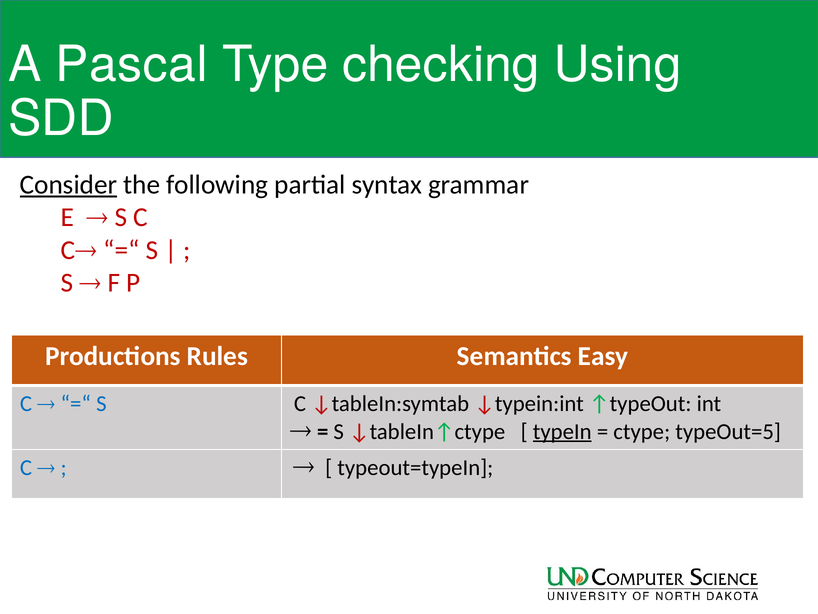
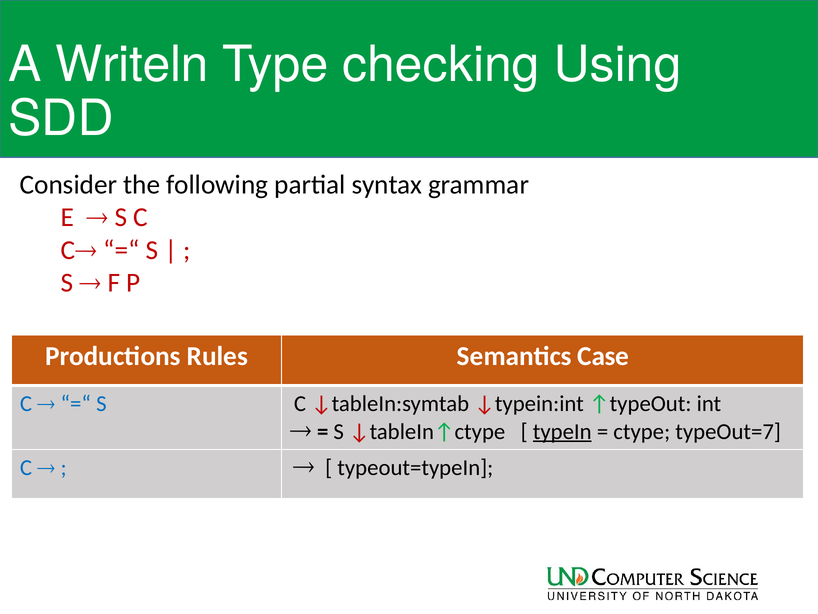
Pascal: Pascal -> Writeln
Consider underline: present -> none
Easy: Easy -> Case
typeOut=5: typeOut=5 -> typeOut=7
